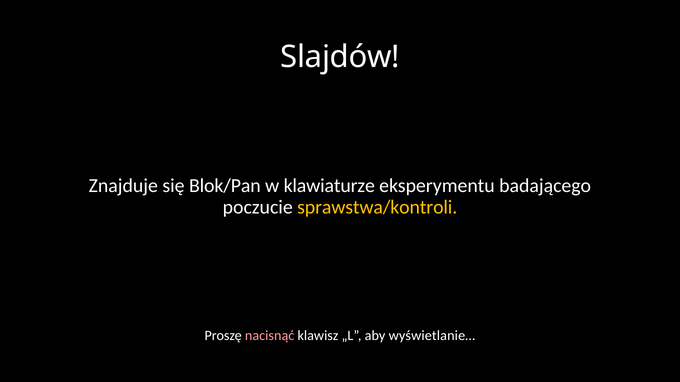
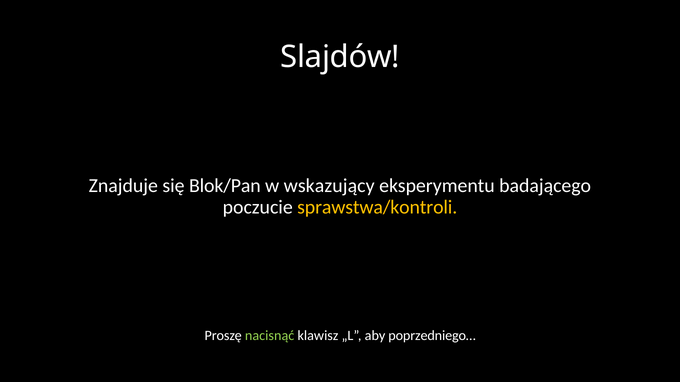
klawiaturze: klawiaturze -> wskazujący
nacisnąć colour: pink -> light green
wyświetlanie…: wyświetlanie… -> poprzedniego…
